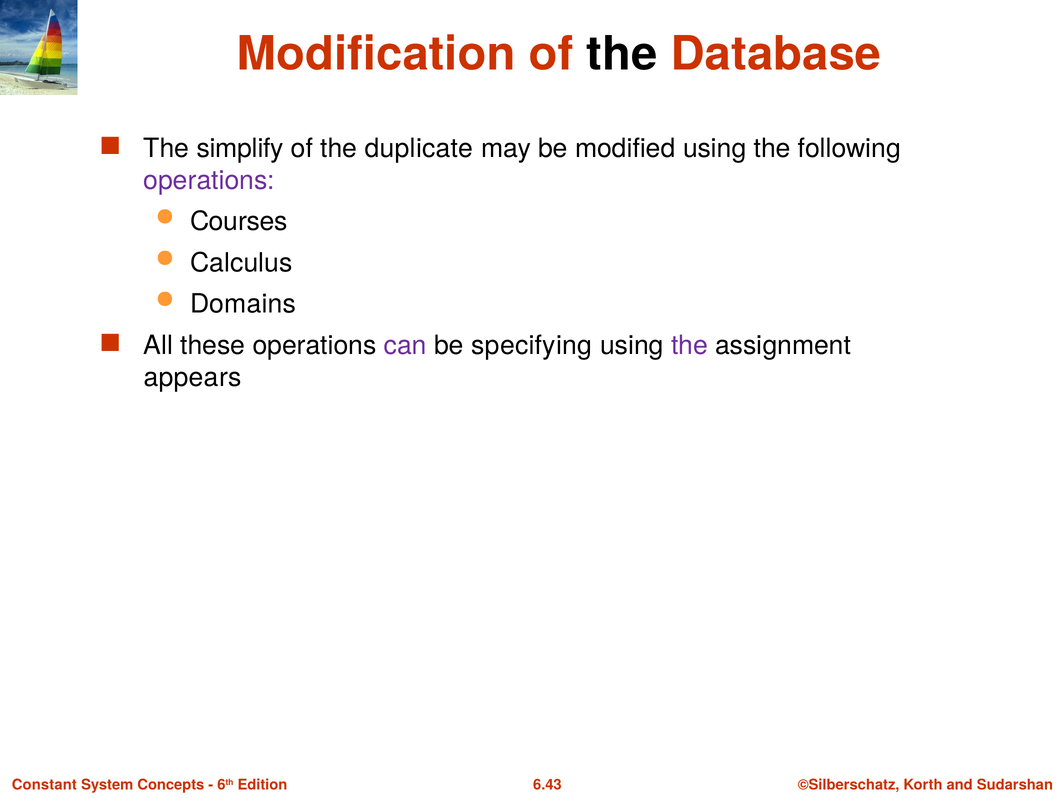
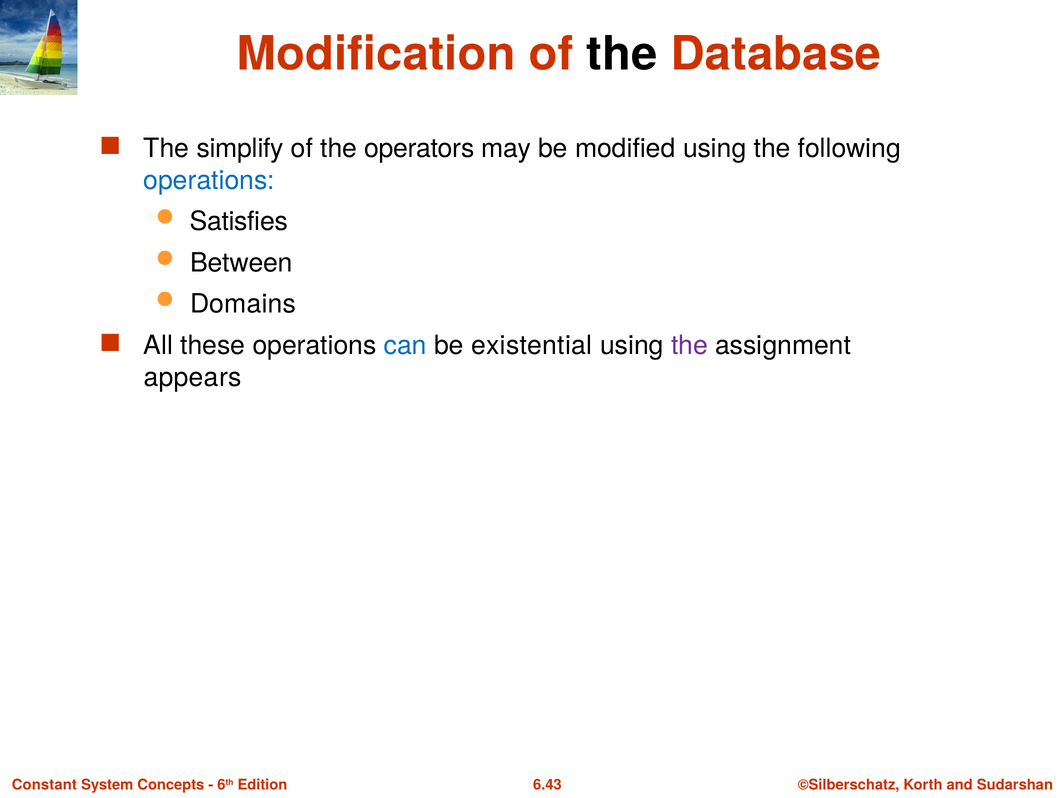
duplicate: duplicate -> operators
operations at (209, 180) colour: purple -> blue
Courses: Courses -> Satisfies
Calculus: Calculus -> Between
can colour: purple -> blue
specifying: specifying -> existential
